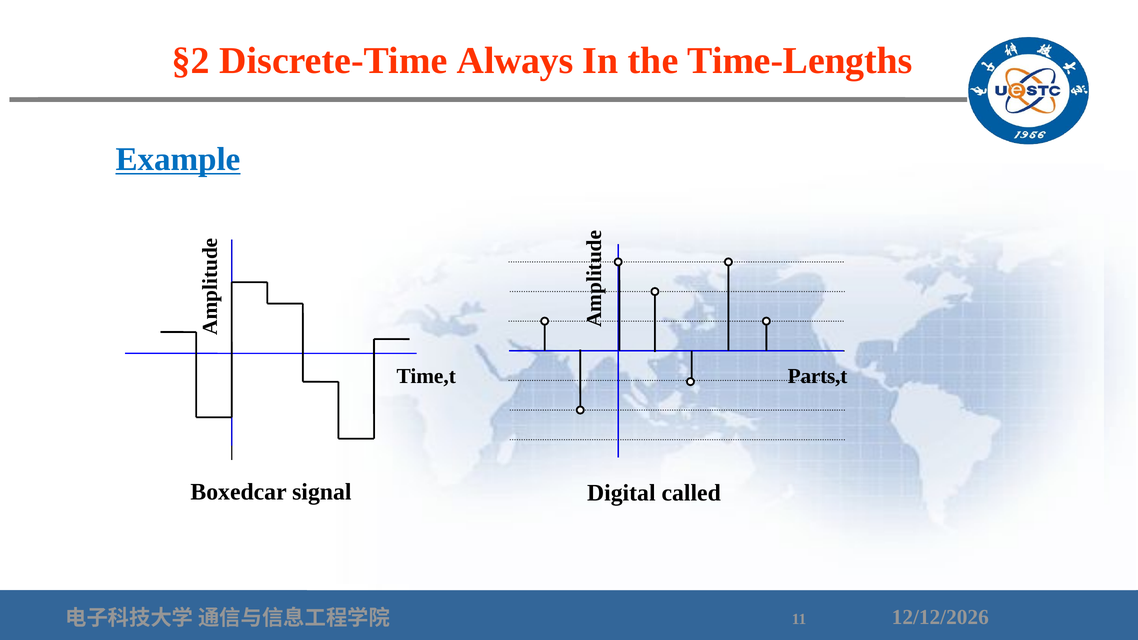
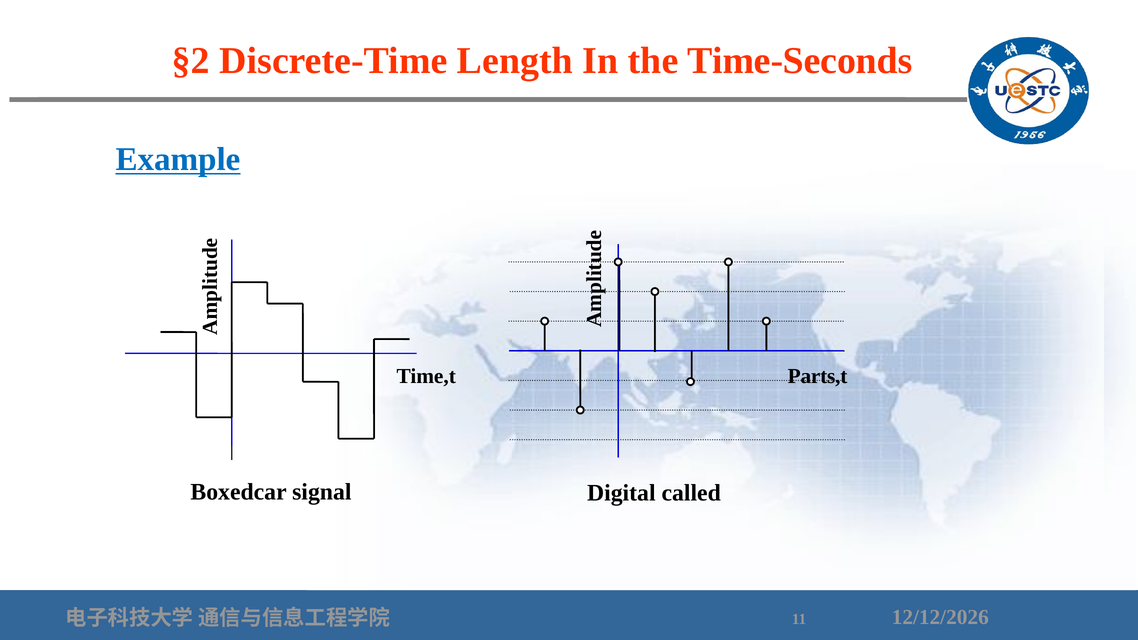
Always: Always -> Length
Time-Lengths: Time-Lengths -> Time-Seconds
